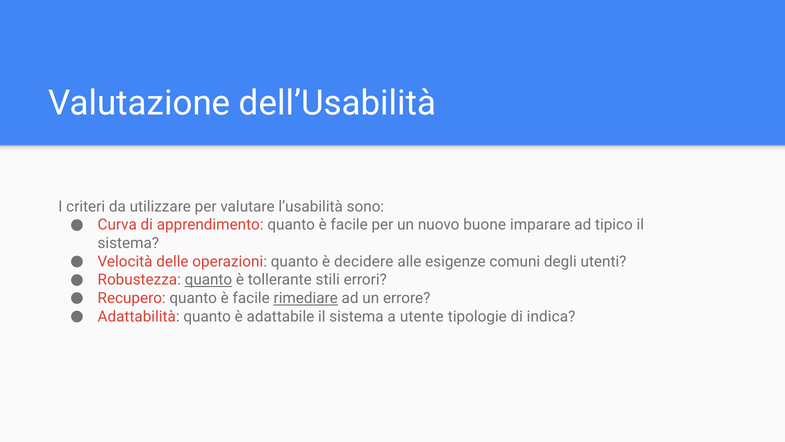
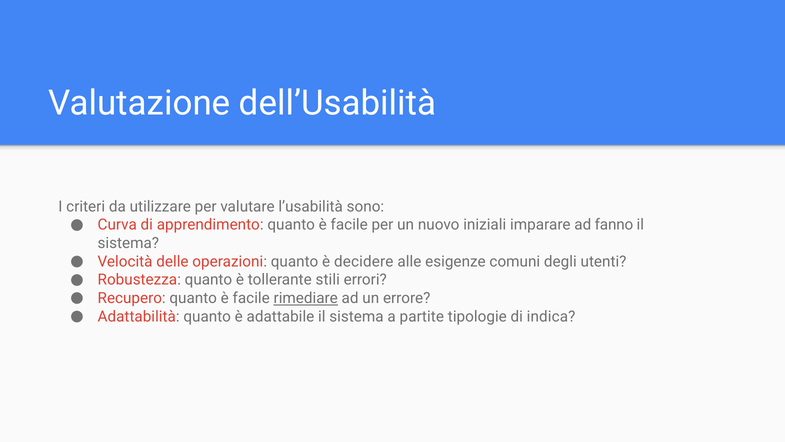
buone: buone -> iniziali
tipico: tipico -> fanno
quanto at (208, 280) underline: present -> none
utente: utente -> partite
